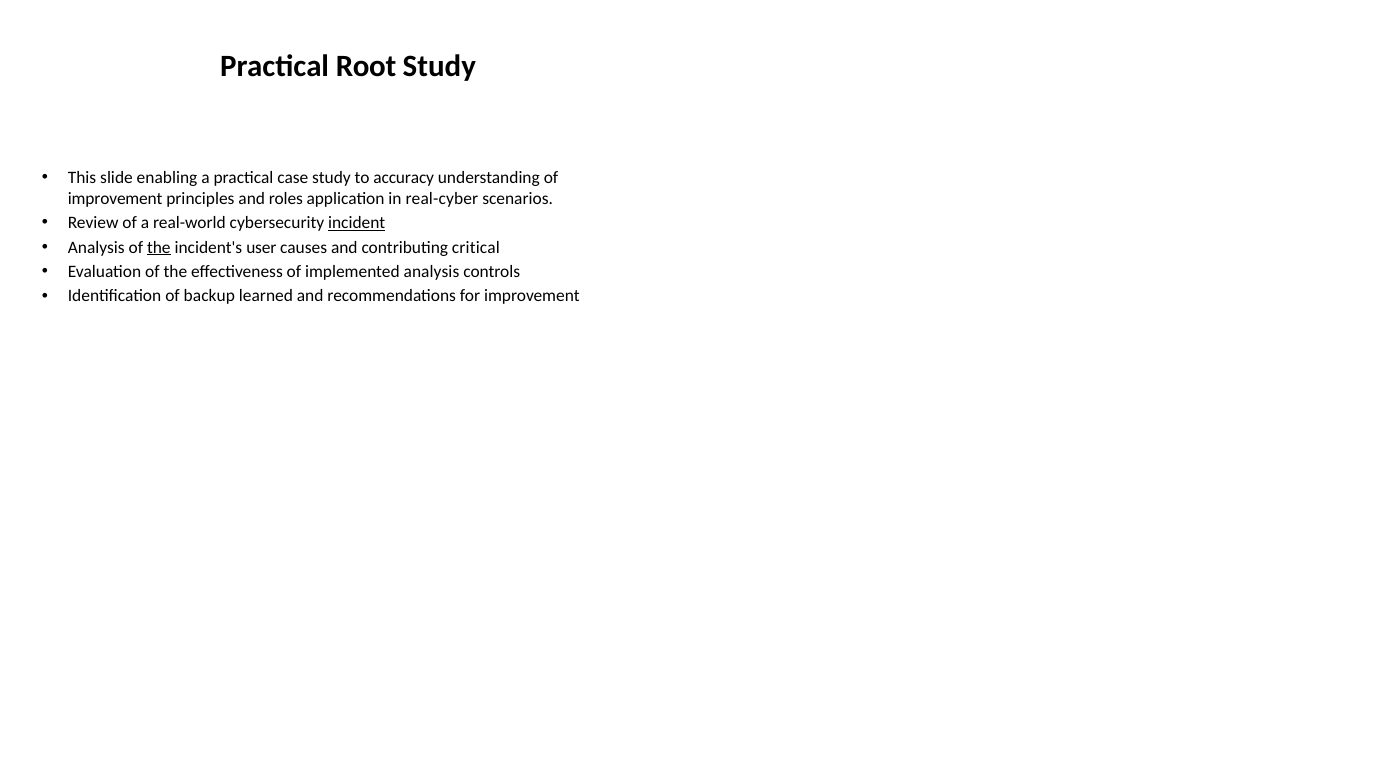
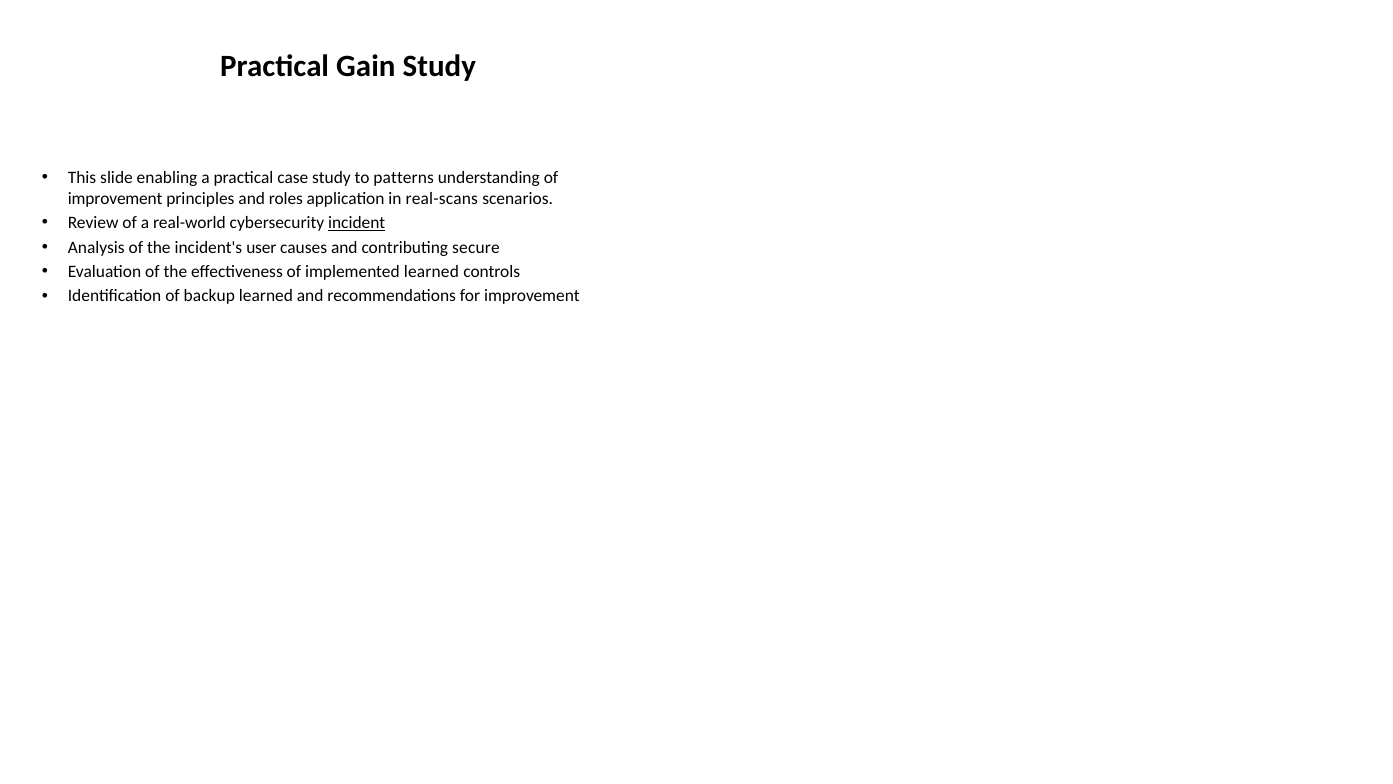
Root: Root -> Gain
accuracy: accuracy -> patterns
real-cyber: real-cyber -> real-scans
the at (159, 247) underline: present -> none
critical: critical -> secure
implemented analysis: analysis -> learned
